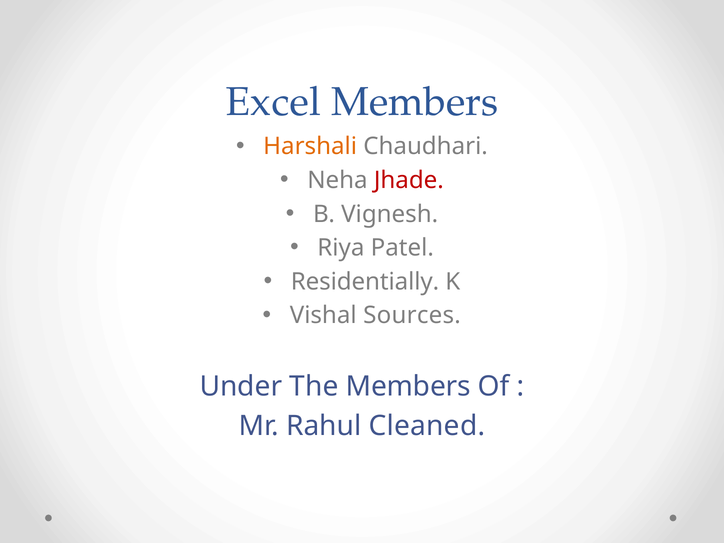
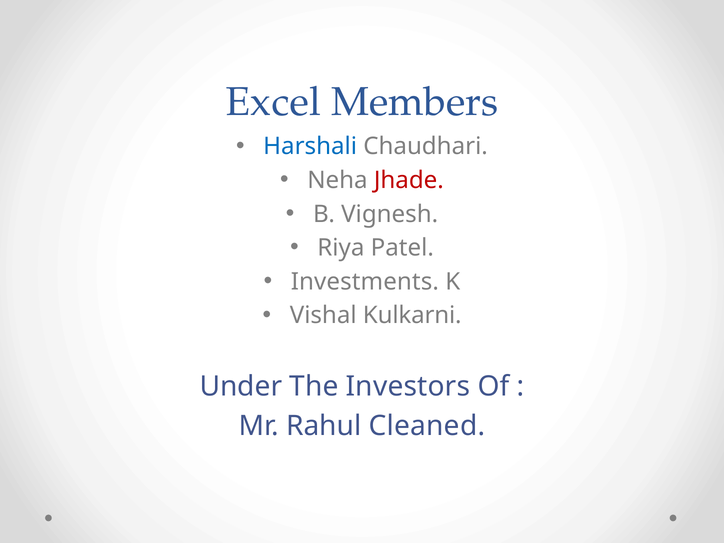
Harshali colour: orange -> blue
Residentially: Residentially -> Investments
Sources: Sources -> Kulkarni
The Members: Members -> Investors
